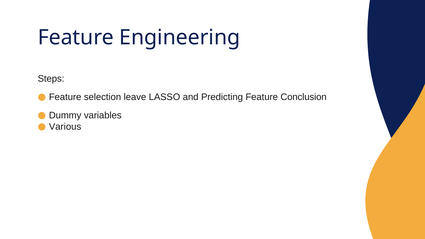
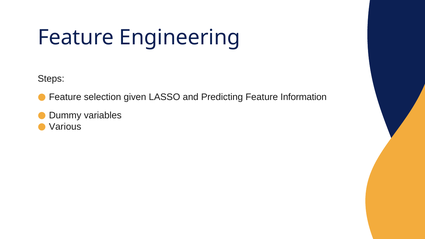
leave: leave -> given
Conclusion: Conclusion -> Information
